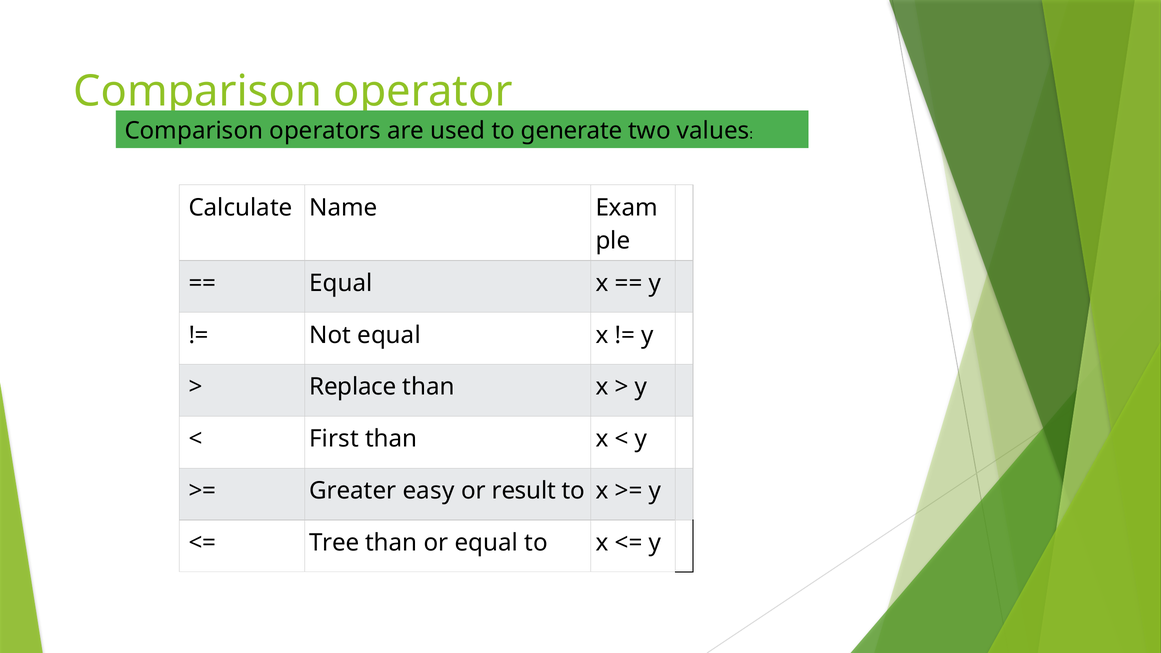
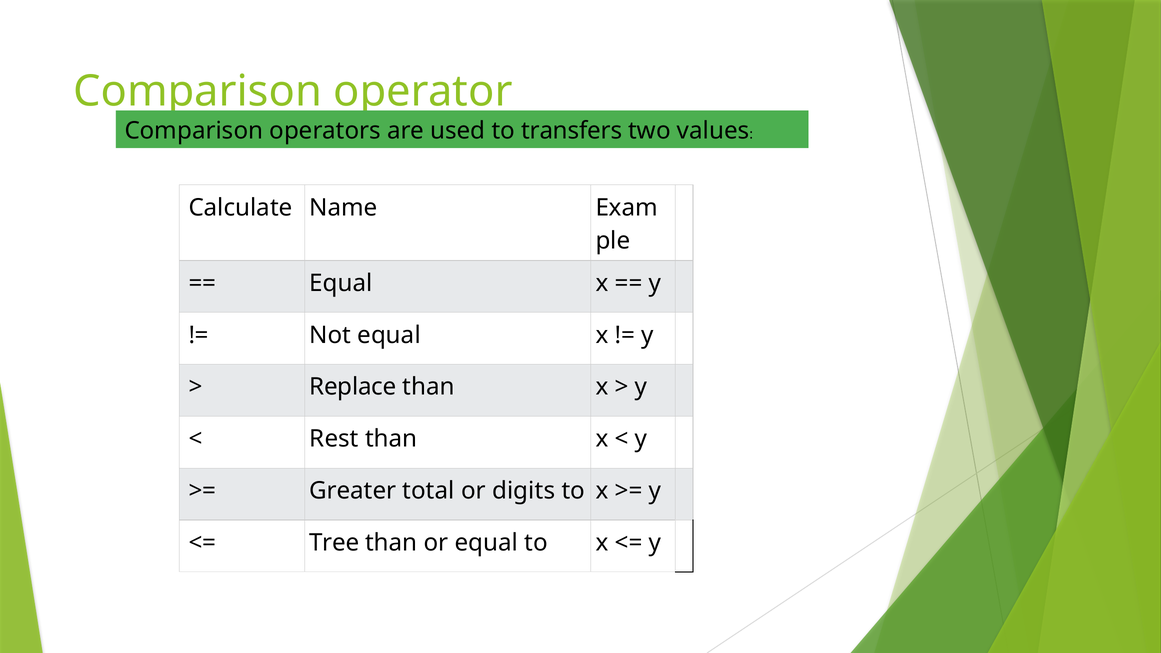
generate: generate -> transfers
First: First -> Rest
easy: easy -> total
result: result -> digits
